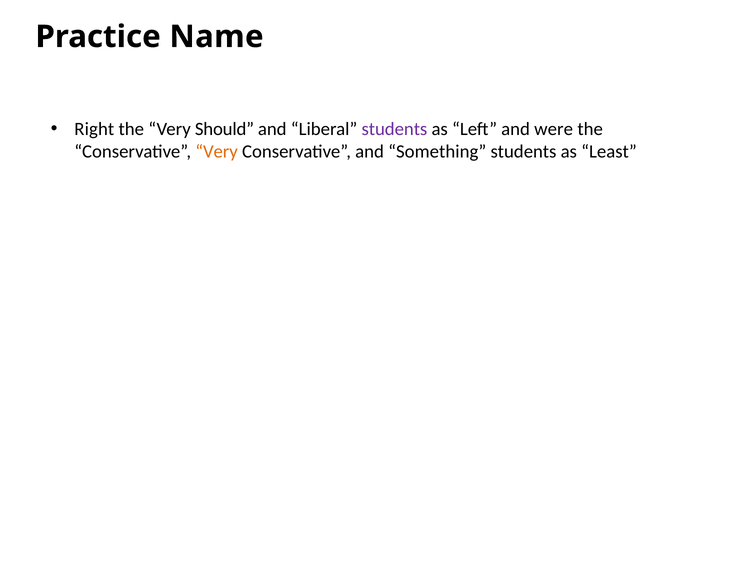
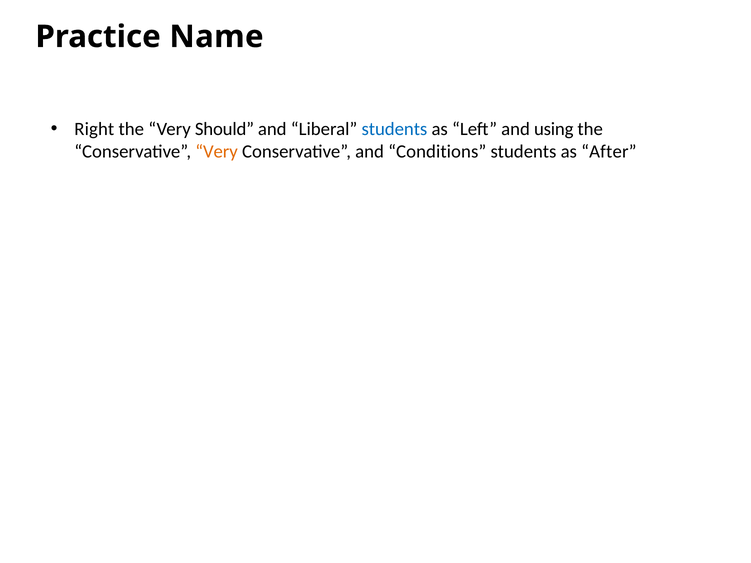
students at (394, 129) colour: purple -> blue
were: were -> using
Something: Something -> Conditions
Least: Least -> After
